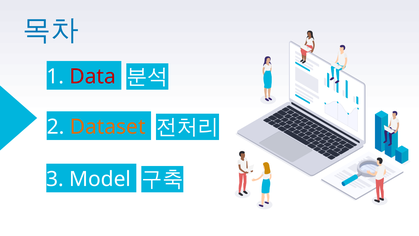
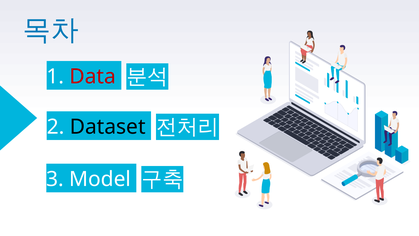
Dataset colour: orange -> black
